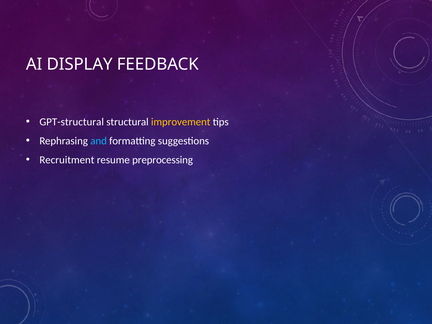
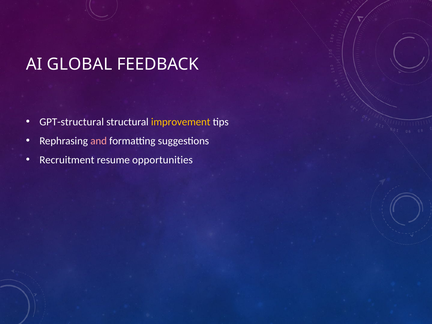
DISPLAY: DISPLAY -> GLOBAL
and colour: light blue -> pink
preprocessing: preprocessing -> opportunities
